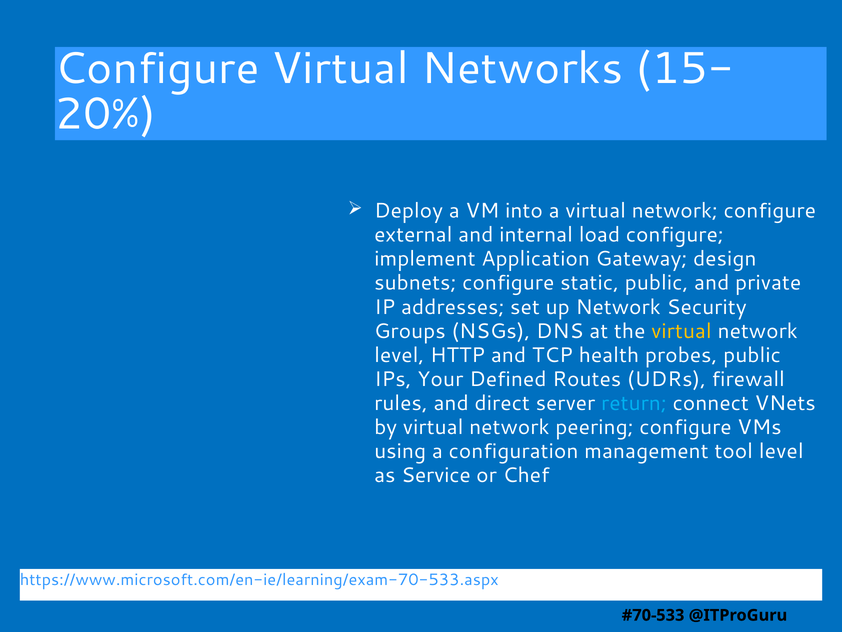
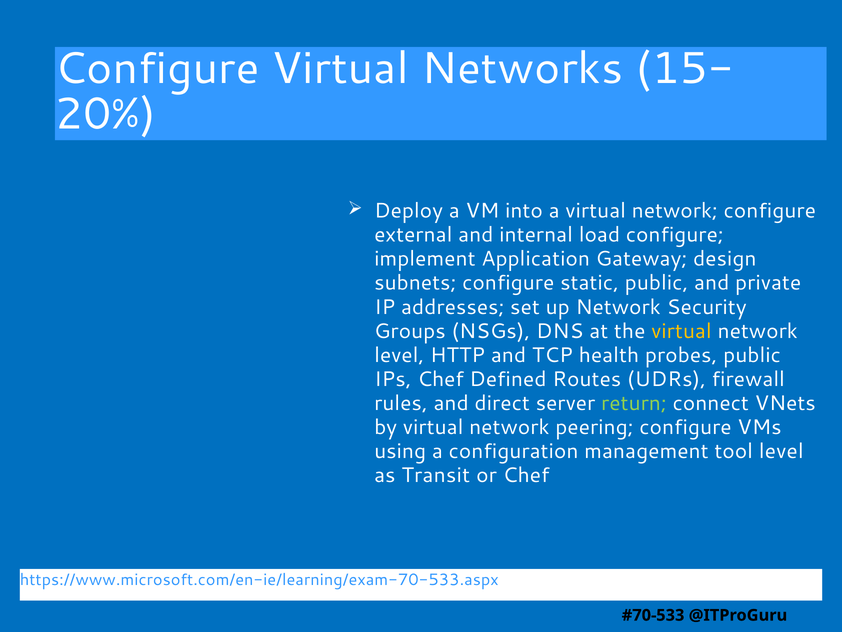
IPs Your: Your -> Chef
return colour: light blue -> light green
Service: Service -> Transit
